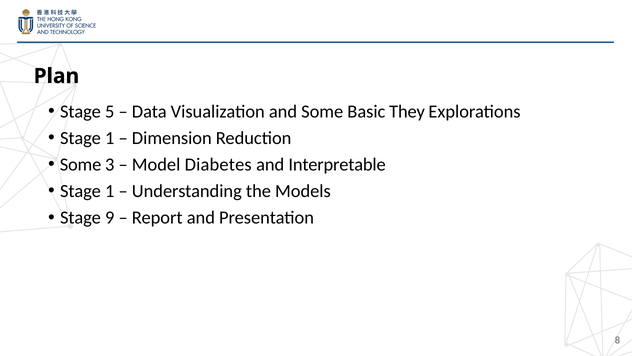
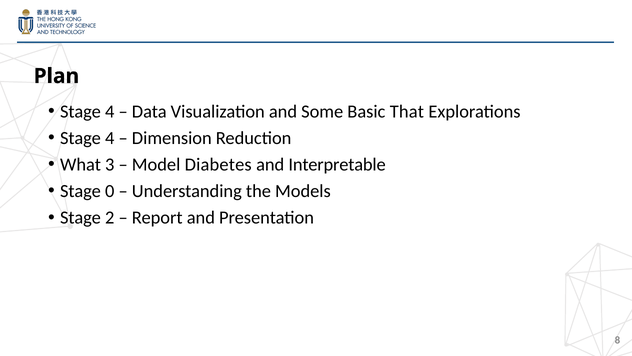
5 at (110, 111): 5 -> 4
They: They -> That
1 at (110, 138): 1 -> 4
Some at (81, 164): Some -> What
1 at (110, 191): 1 -> 0
9: 9 -> 2
